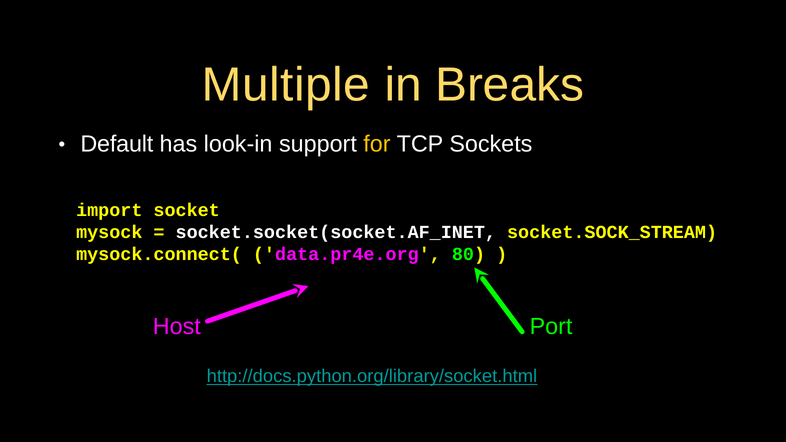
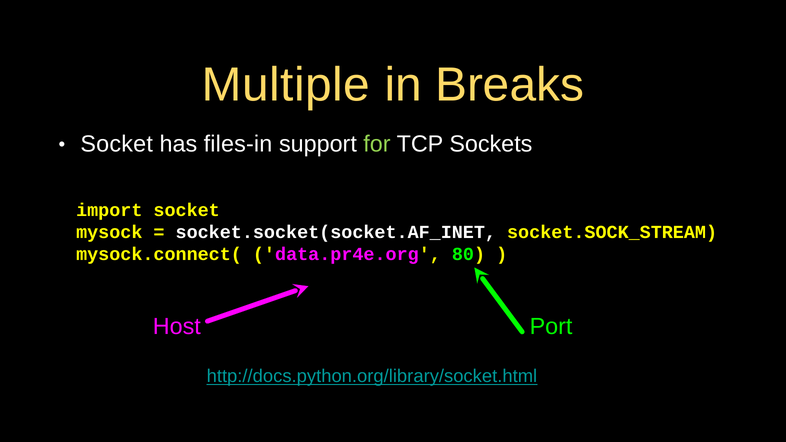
Default at (117, 144): Default -> Socket
look-in: look-in -> files-in
for colour: yellow -> light green
